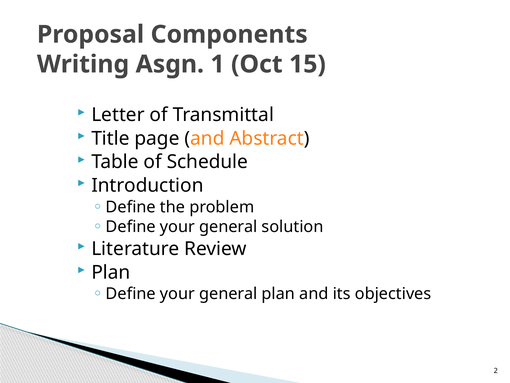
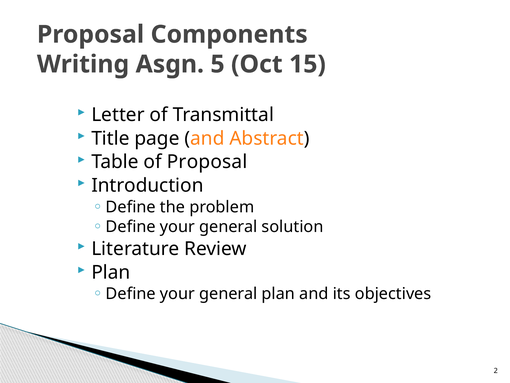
1: 1 -> 5
of Schedule: Schedule -> Proposal
